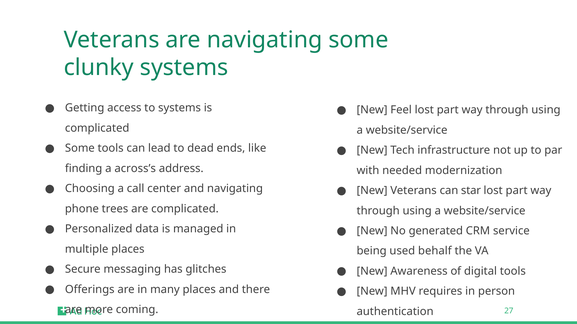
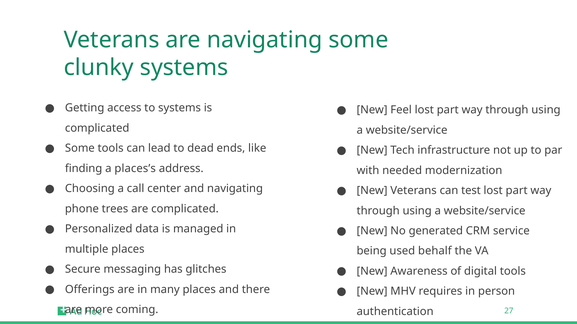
across’s: across’s -> places’s
star: star -> test
